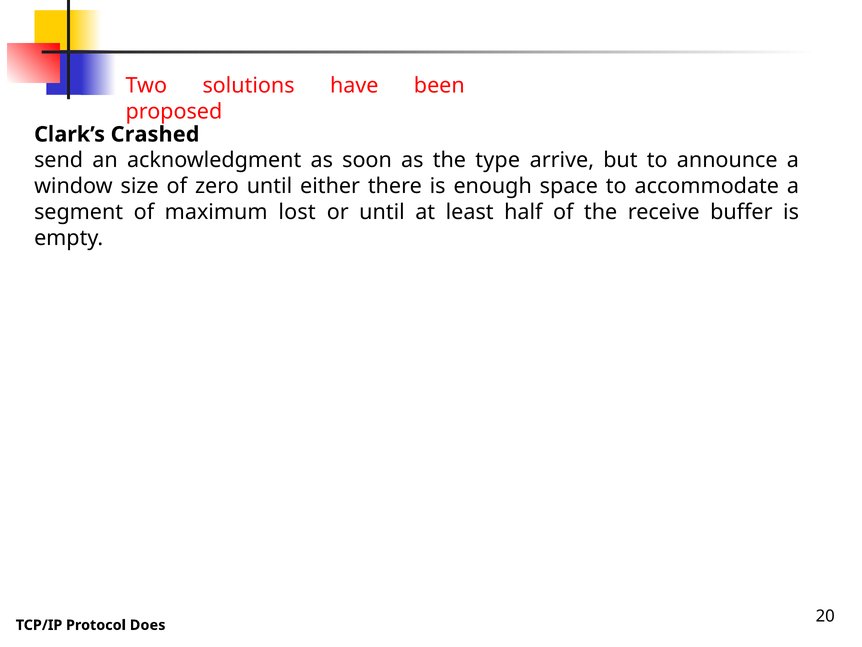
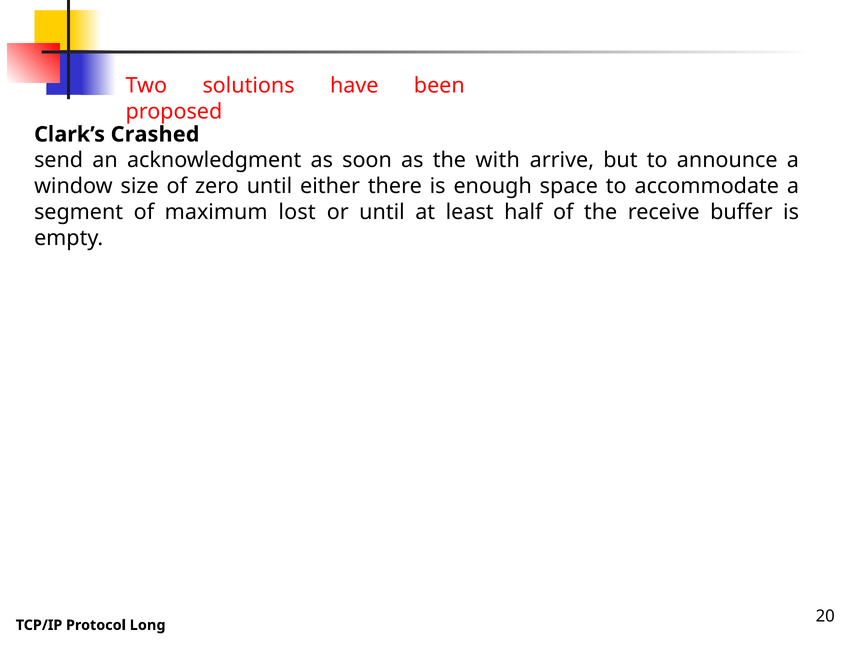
type: type -> with
Does: Does -> Long
